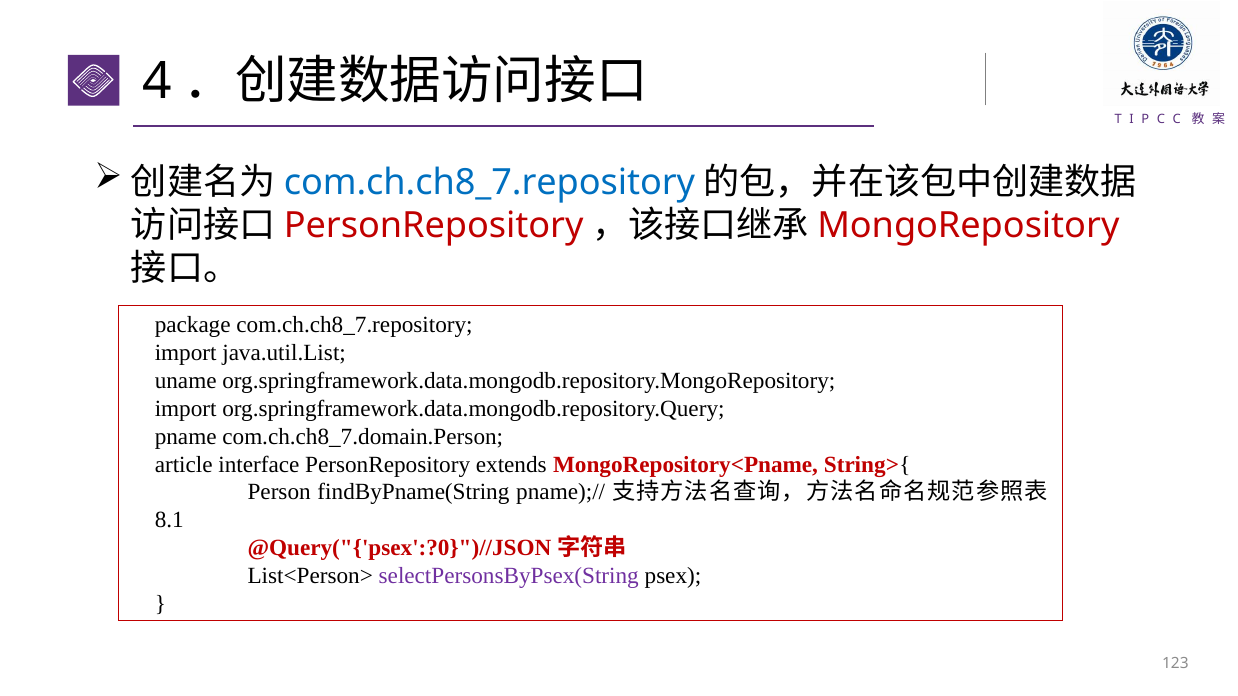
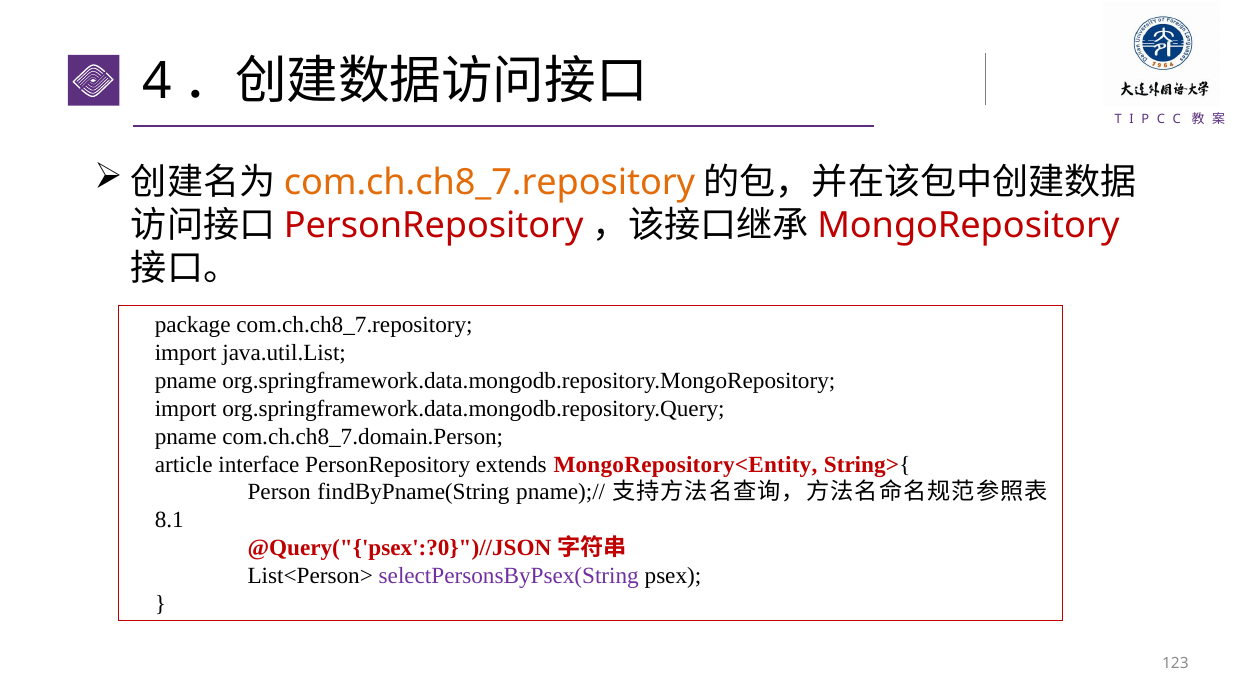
com.ch.ch8_7.repository at (489, 182) colour: blue -> orange
uname at (186, 381): uname -> pname
MongoRepository<Pname: MongoRepository<Pname -> MongoRepository<Entity
